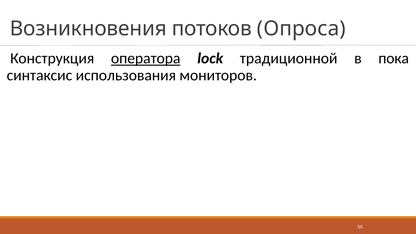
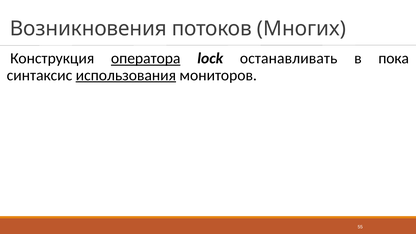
Опроса: Опроса -> Многих
традиционной: традиционной -> останавливать
использования underline: none -> present
